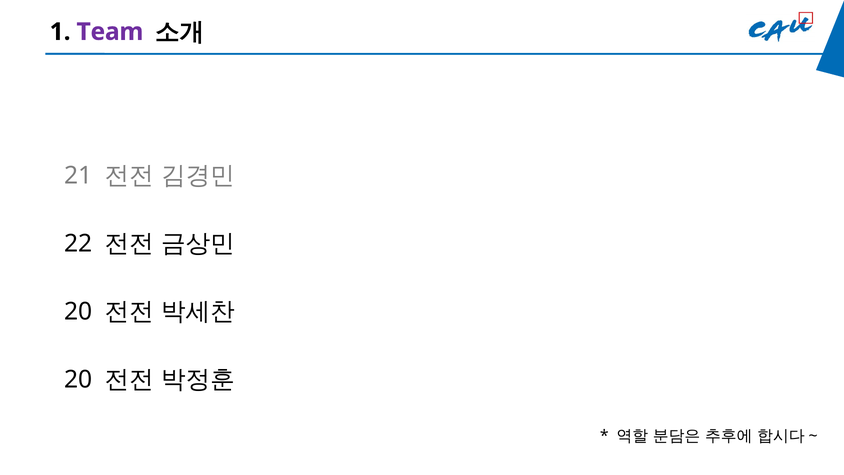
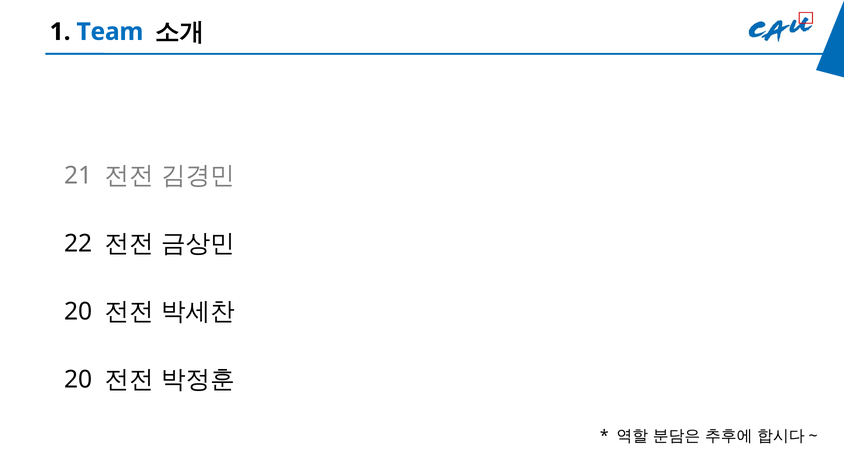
Team colour: purple -> blue
